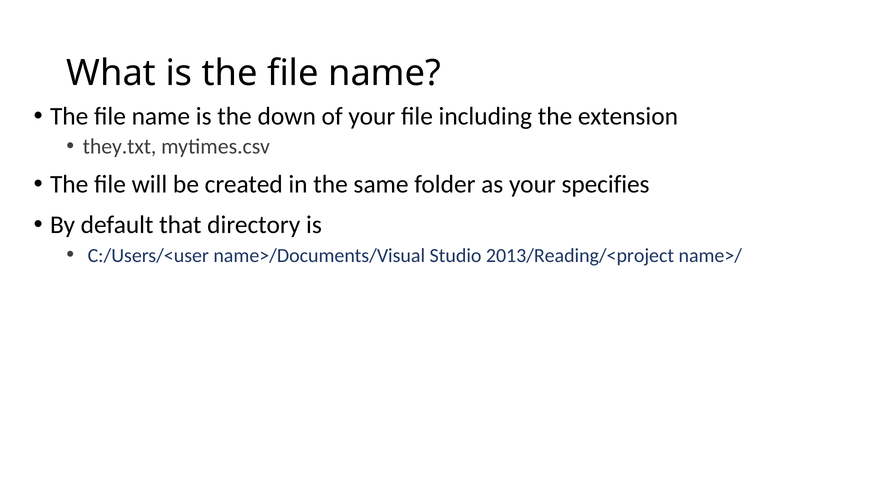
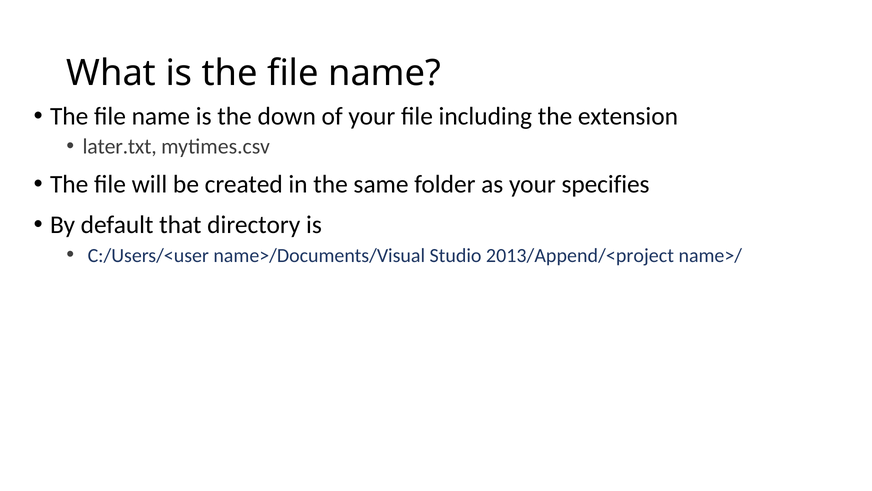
they.txt: they.txt -> later.txt
2013/Reading/<project: 2013/Reading/<project -> 2013/Append/<project
